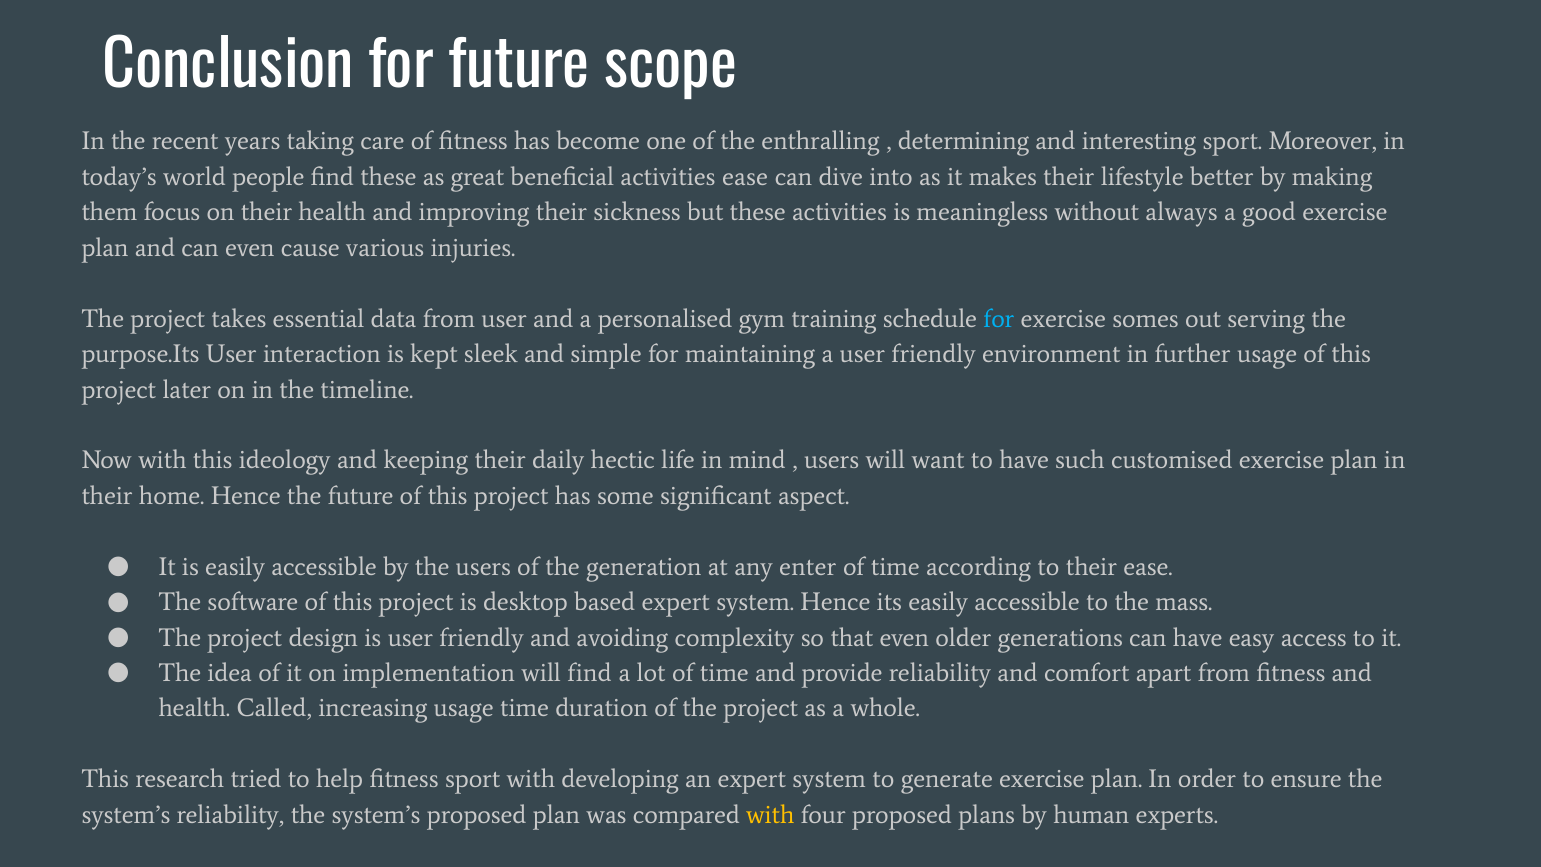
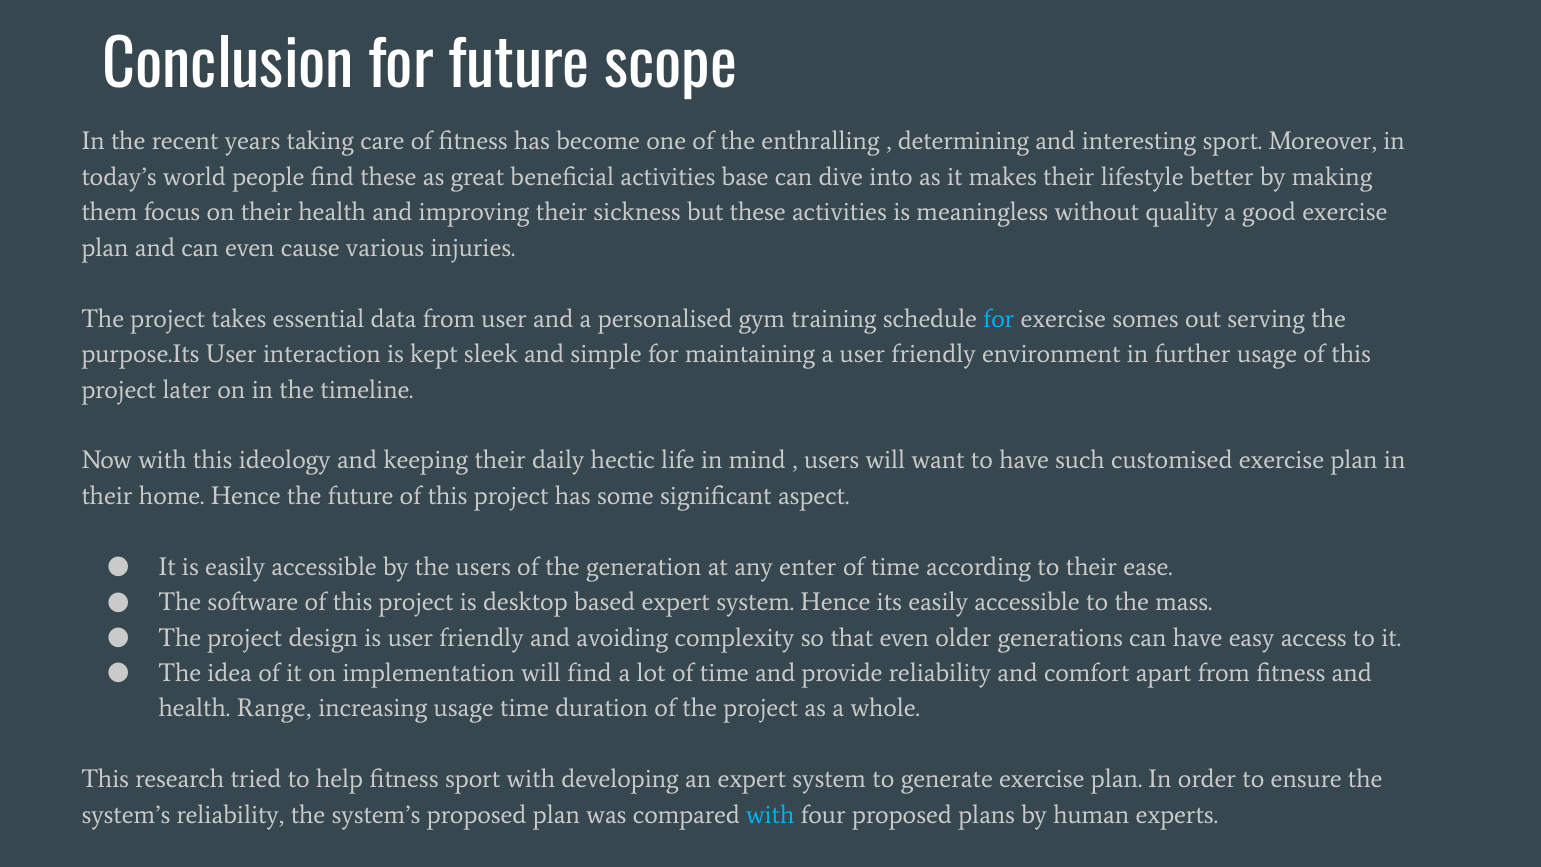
activities ease: ease -> base
always: always -> quality
Called: Called -> Range
with at (770, 815) colour: yellow -> light blue
